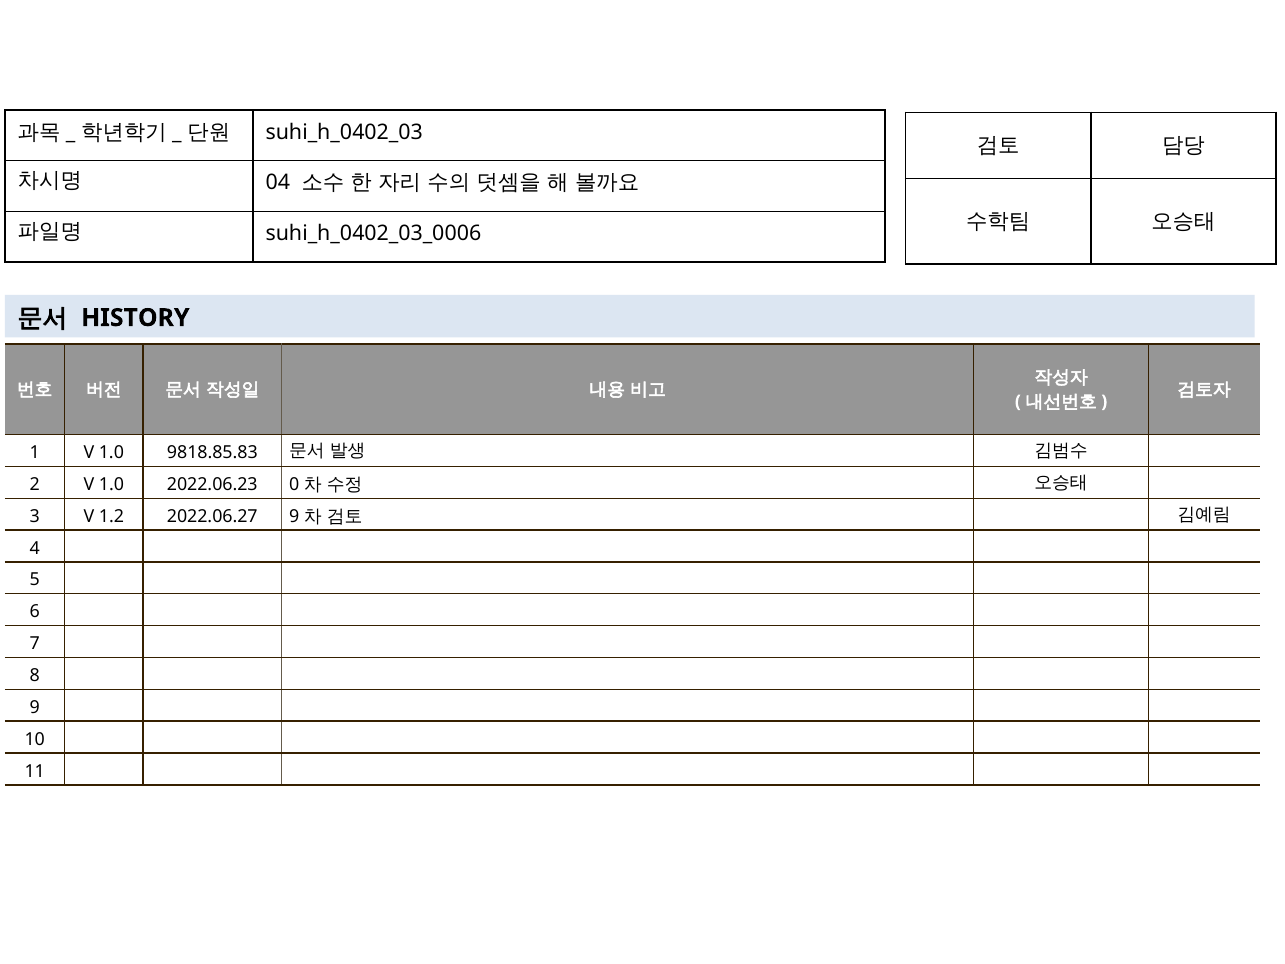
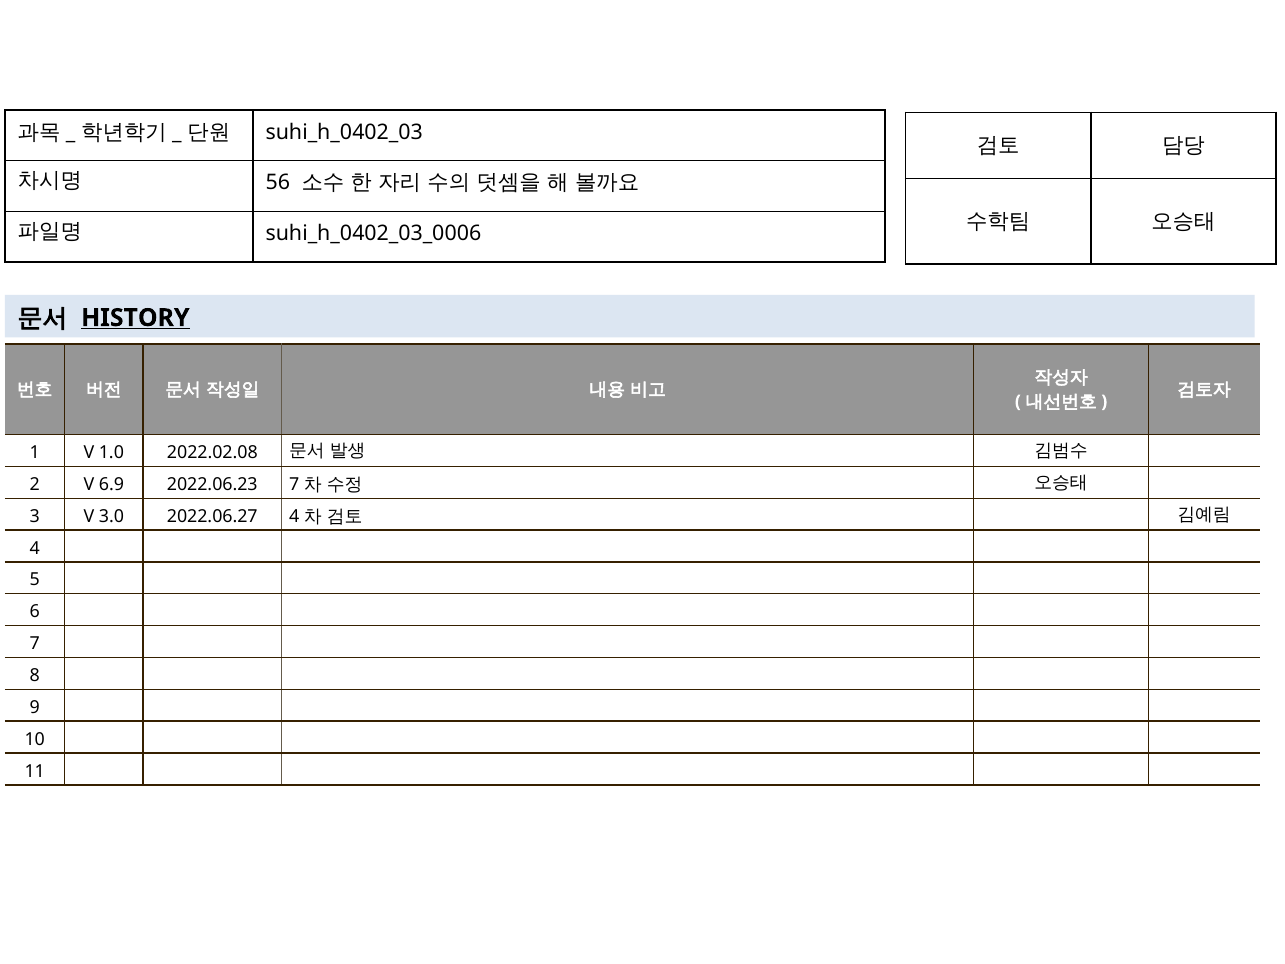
04: 04 -> 56
HISTORY underline: none -> present
9818.85.83: 9818.85.83 -> 2022.02.08
2 V 1.0: 1.0 -> 6.9
2022.06.23 0: 0 -> 7
1.2: 1.2 -> 3.0
2022.06.27 9: 9 -> 4
